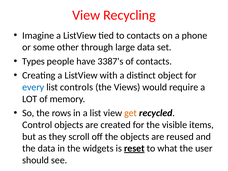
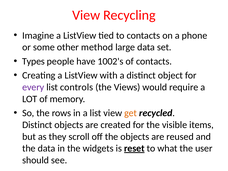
through: through -> method
3387's: 3387's -> 1002's
every colour: blue -> purple
Control at (37, 125): Control -> Distinct
